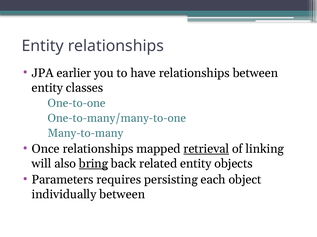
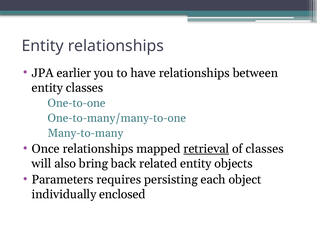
of linking: linking -> classes
bring underline: present -> none
individually between: between -> enclosed
